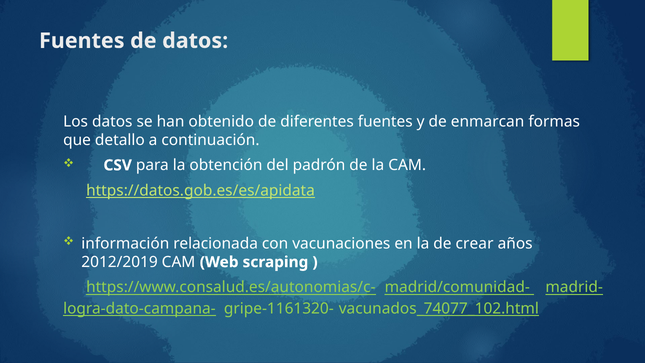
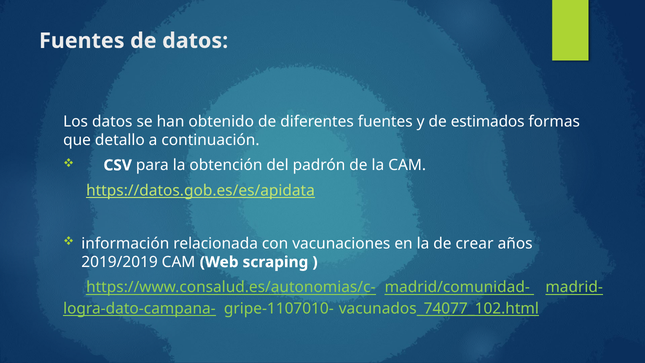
enmarcan: enmarcan -> estimados
2012/2019: 2012/2019 -> 2019/2019
gripe-1161320-: gripe-1161320- -> gripe-1107010-
